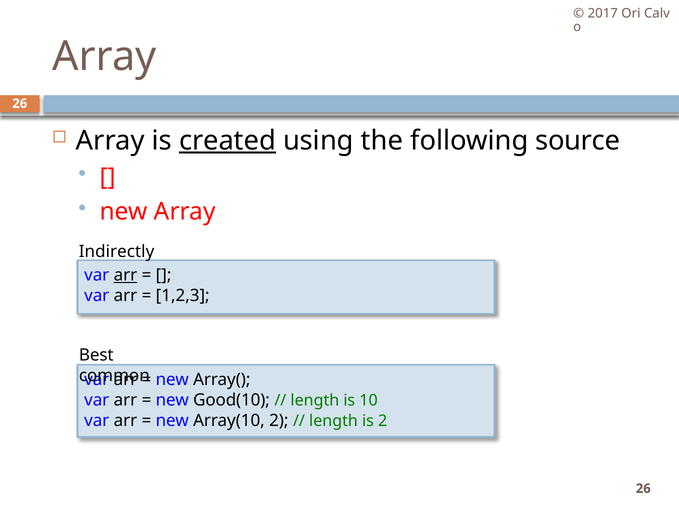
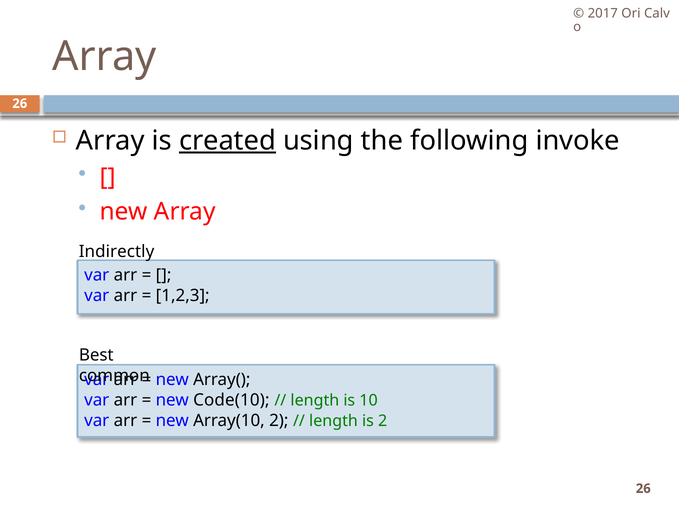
source: source -> invoke
arr at (125, 275) underline: present -> none
Good(10: Good(10 -> Code(10
